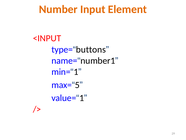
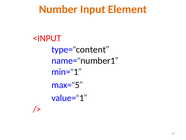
buttons: buttons -> content
